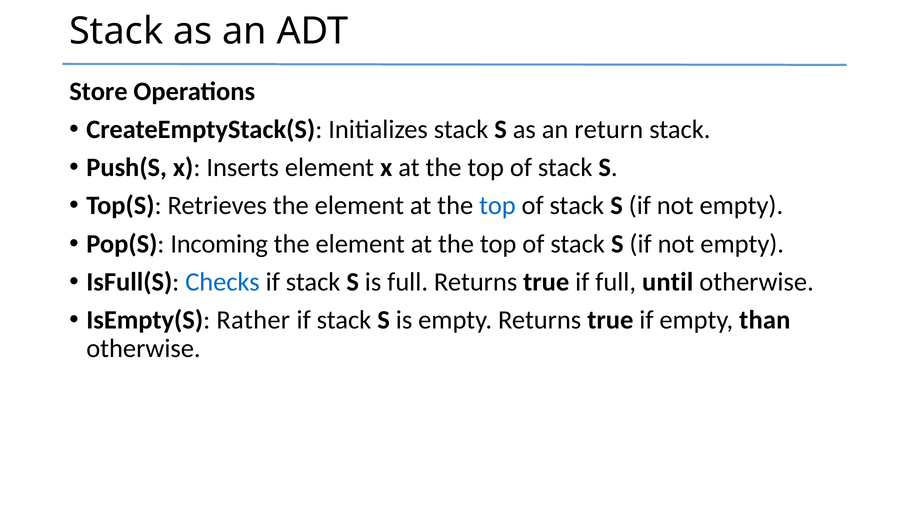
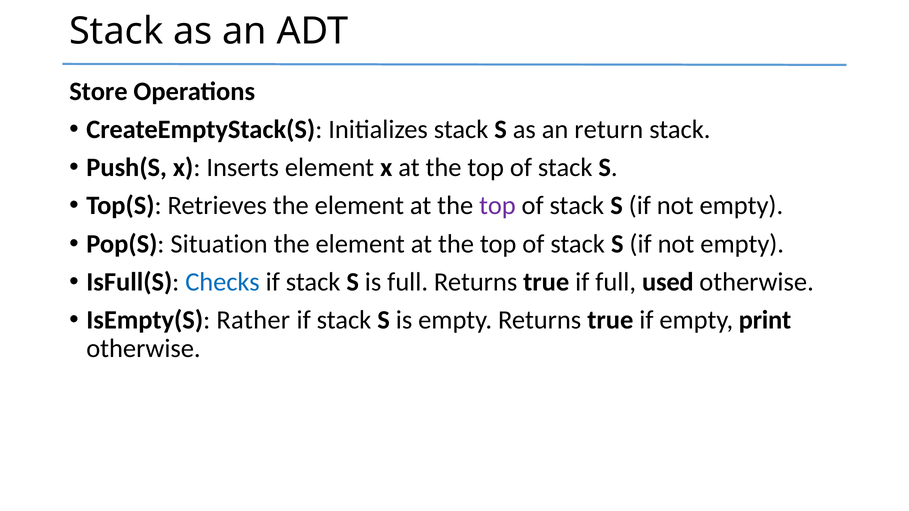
top at (497, 206) colour: blue -> purple
Incoming: Incoming -> Situation
until: until -> used
than: than -> print
